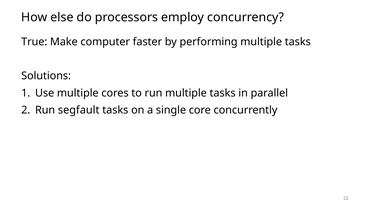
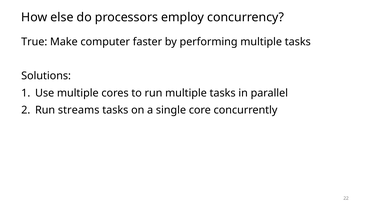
segfault: segfault -> streams
